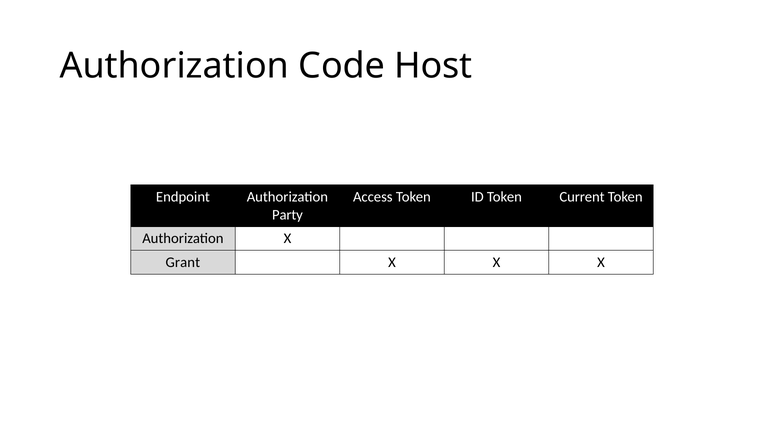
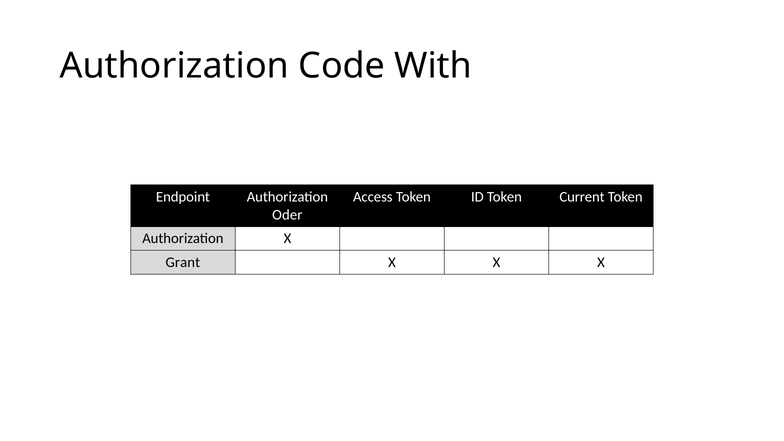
Host: Host -> With
Party: Party -> Oder
